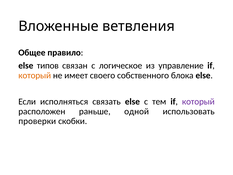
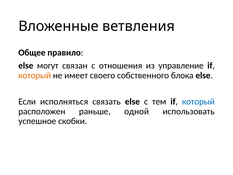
типов: типов -> могут
логическое: логическое -> отношения
который at (198, 101) colour: purple -> blue
проверки: проверки -> успешное
